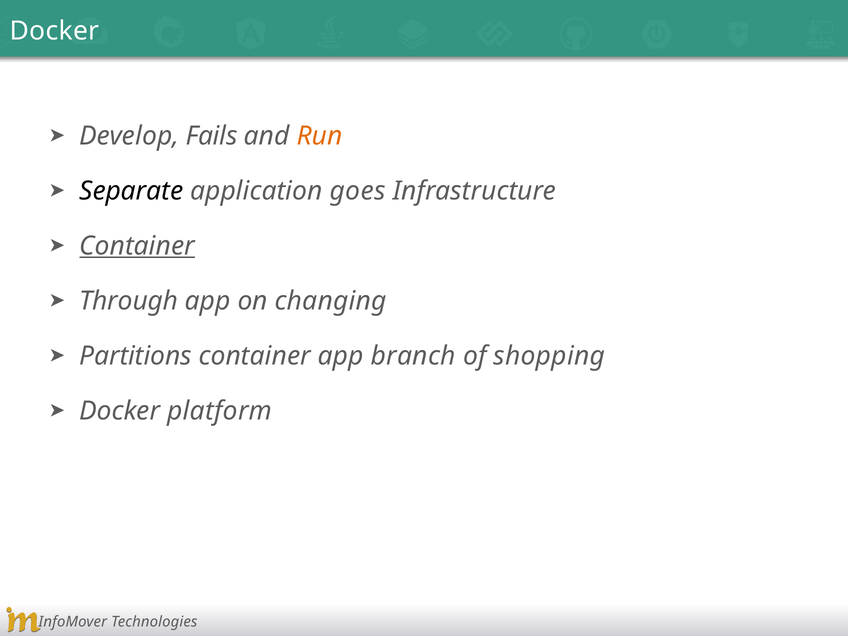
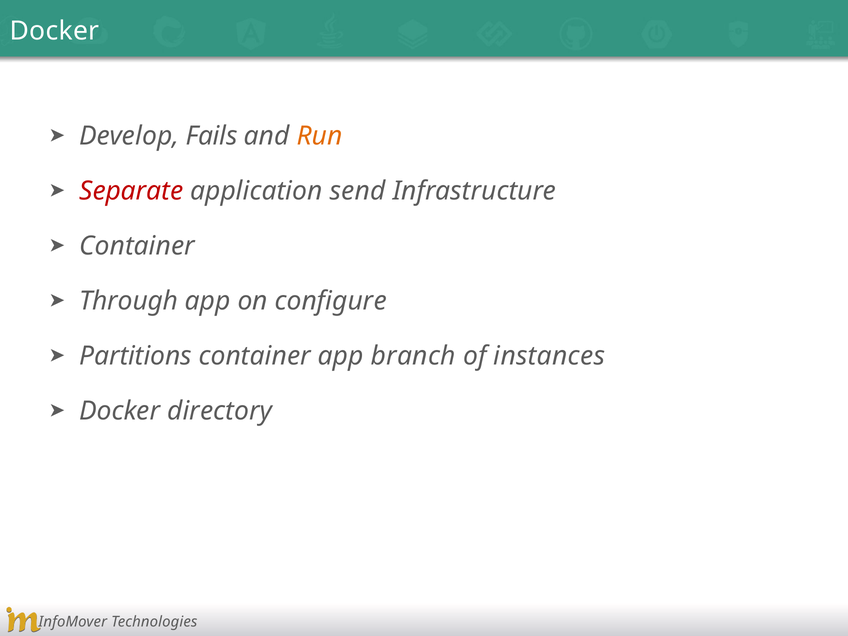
Separate colour: black -> red
goes: goes -> send
Container at (137, 246) underline: present -> none
changing: changing -> configure
shopping: shopping -> instances
platform: platform -> directory
